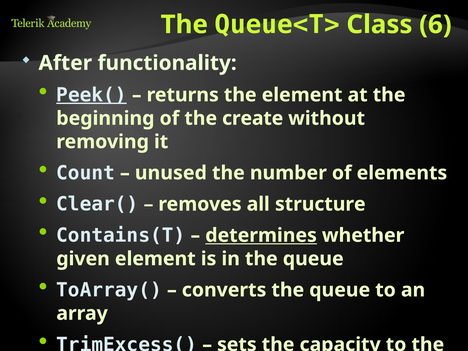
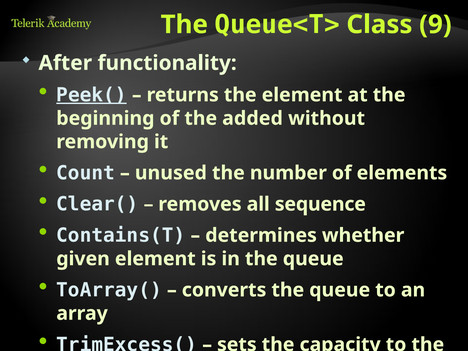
6: 6 -> 9
create: create -> added
structure: structure -> sequence
determines underline: present -> none
